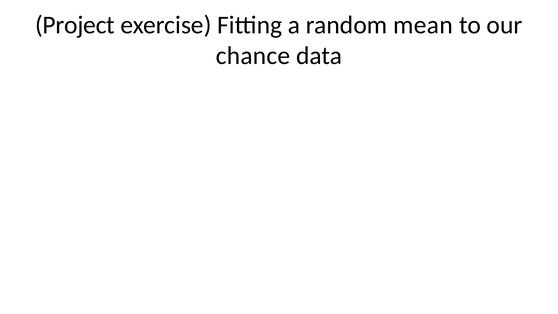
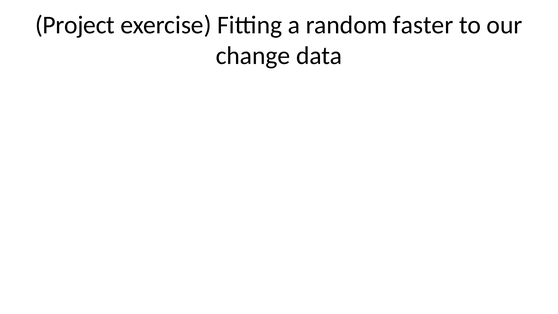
mean: mean -> faster
chance: chance -> change
